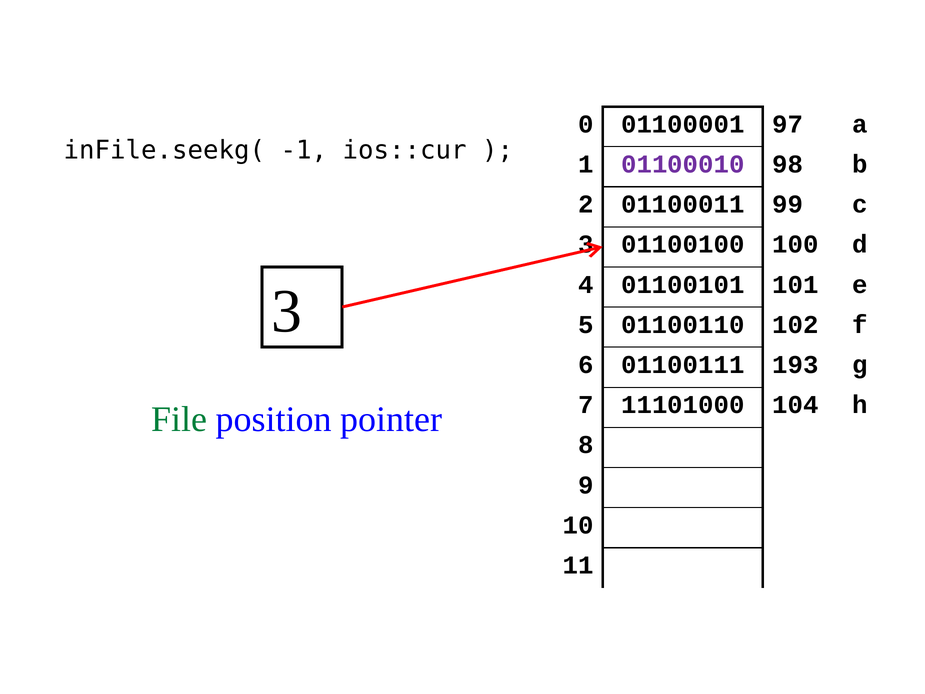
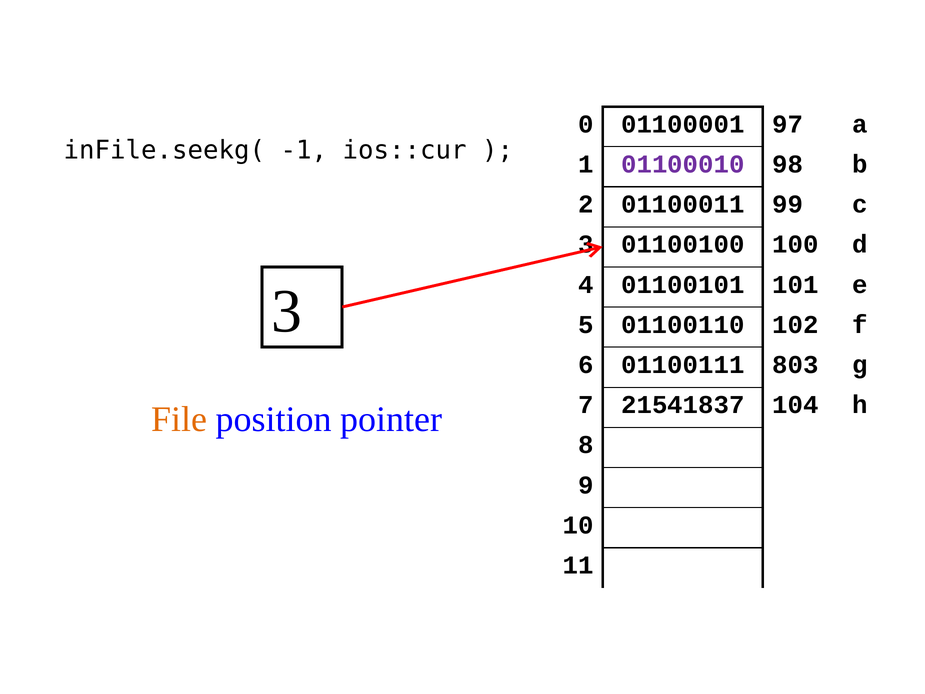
193: 193 -> 803
11101000: 11101000 -> 21541837
File colour: green -> orange
